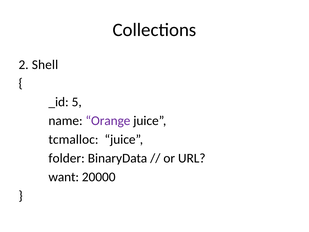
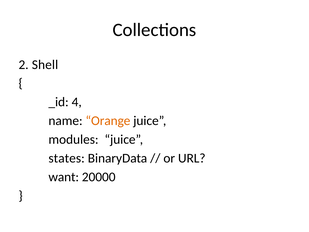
5: 5 -> 4
Orange colour: purple -> orange
tcmalloc: tcmalloc -> modules
folder: folder -> states
